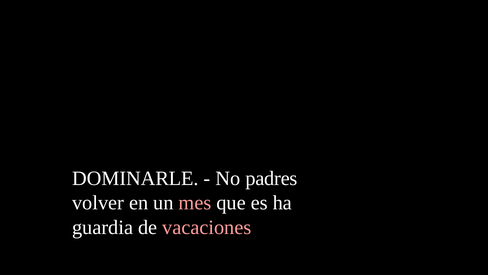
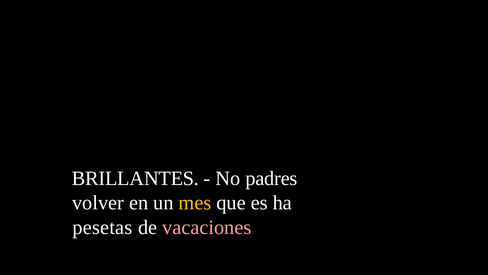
DOMINARLE: DOMINARLE -> BRILLANTES
mes colour: pink -> yellow
guardia: guardia -> pesetas
